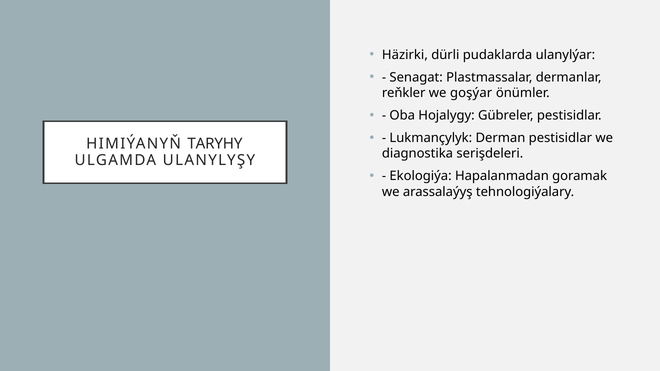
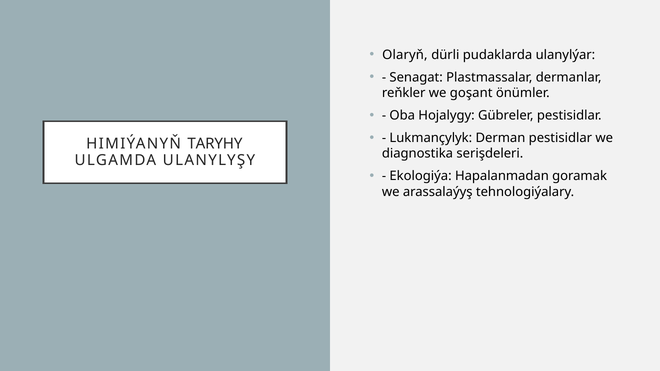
Häzirki: Häzirki -> Olaryň
goşýar: goşýar -> goşant
